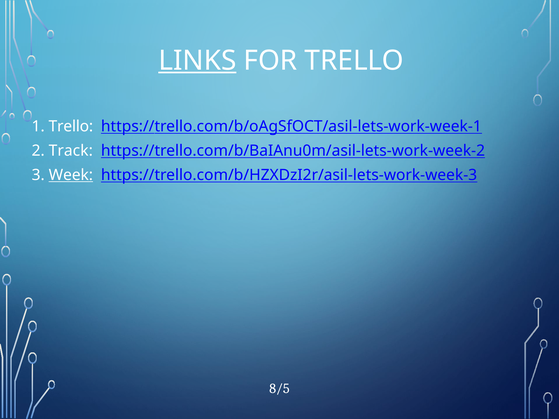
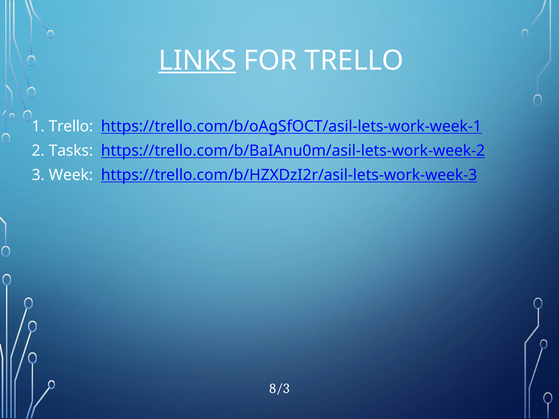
Track: Track -> Tasks
Week underline: present -> none
8/5: 8/5 -> 8/3
